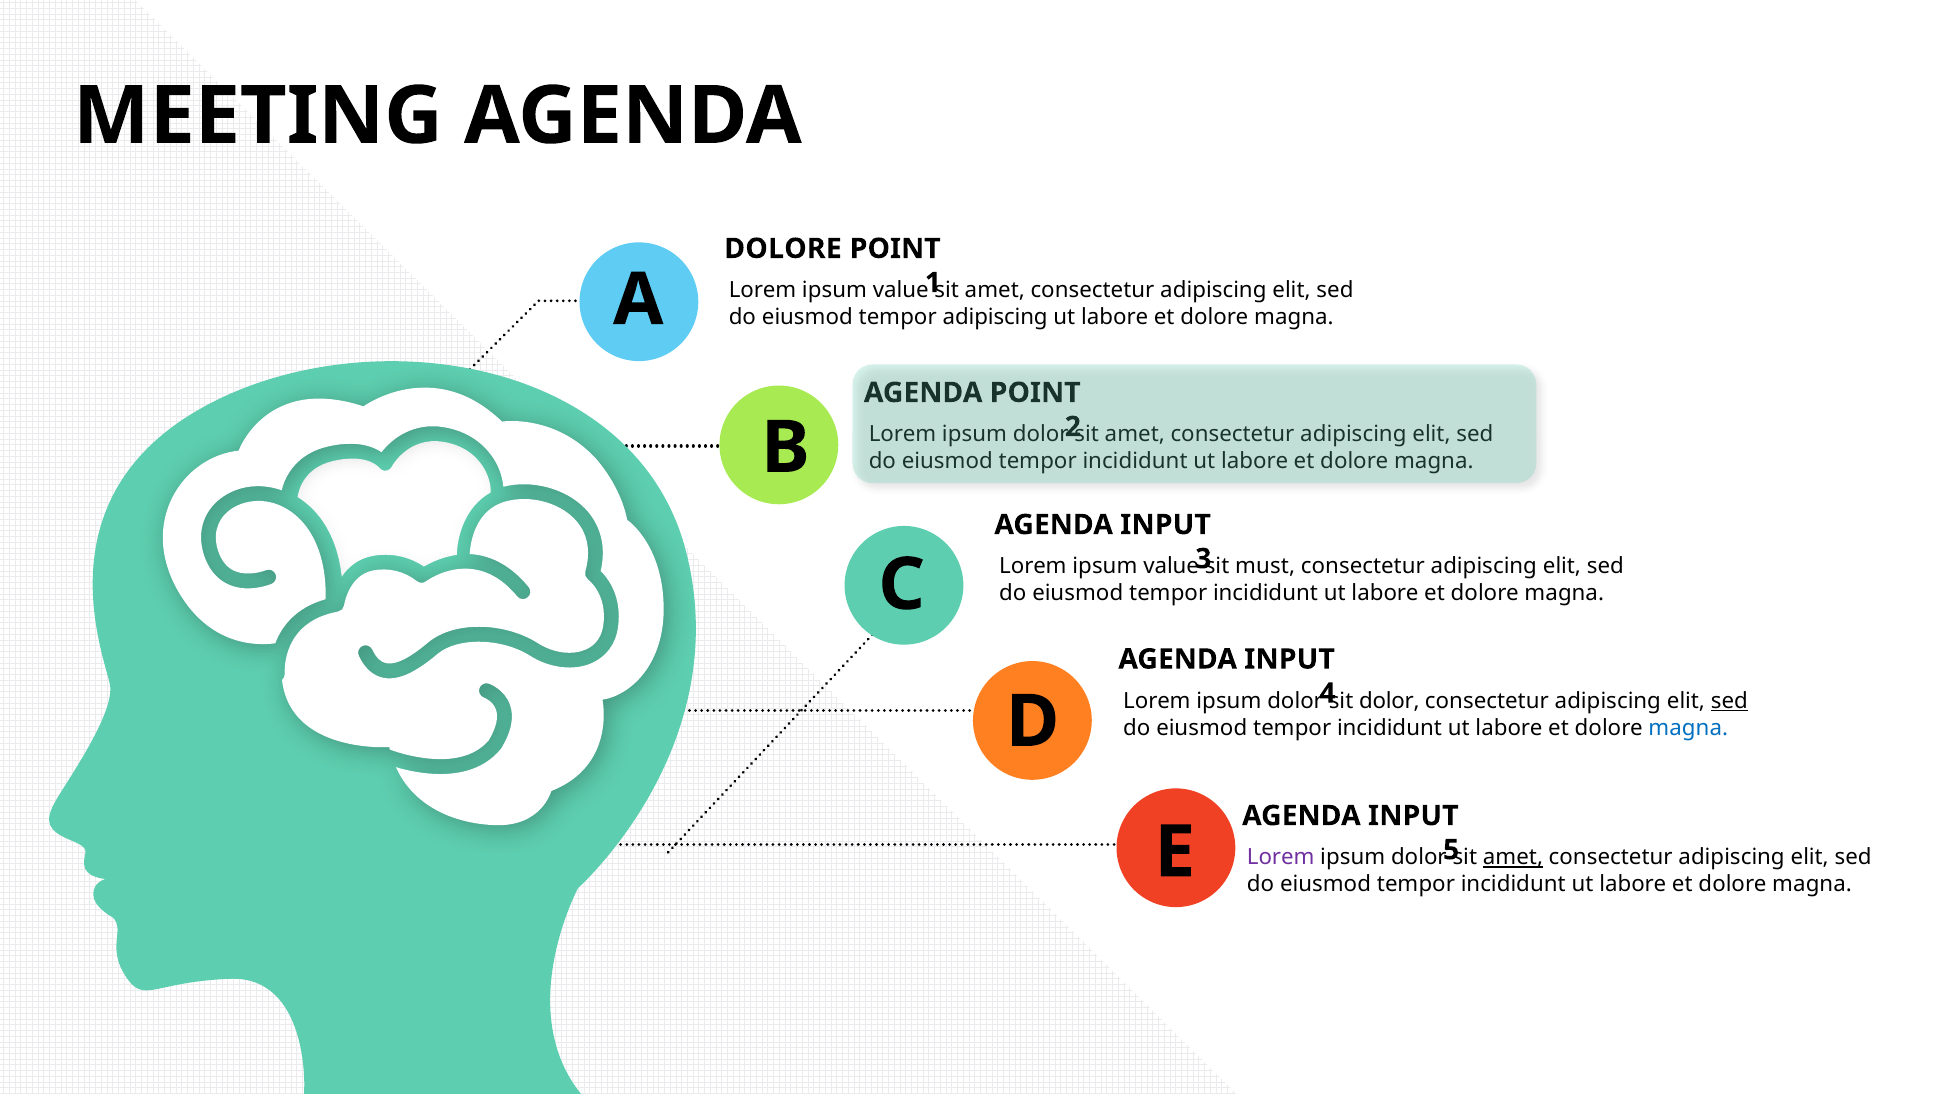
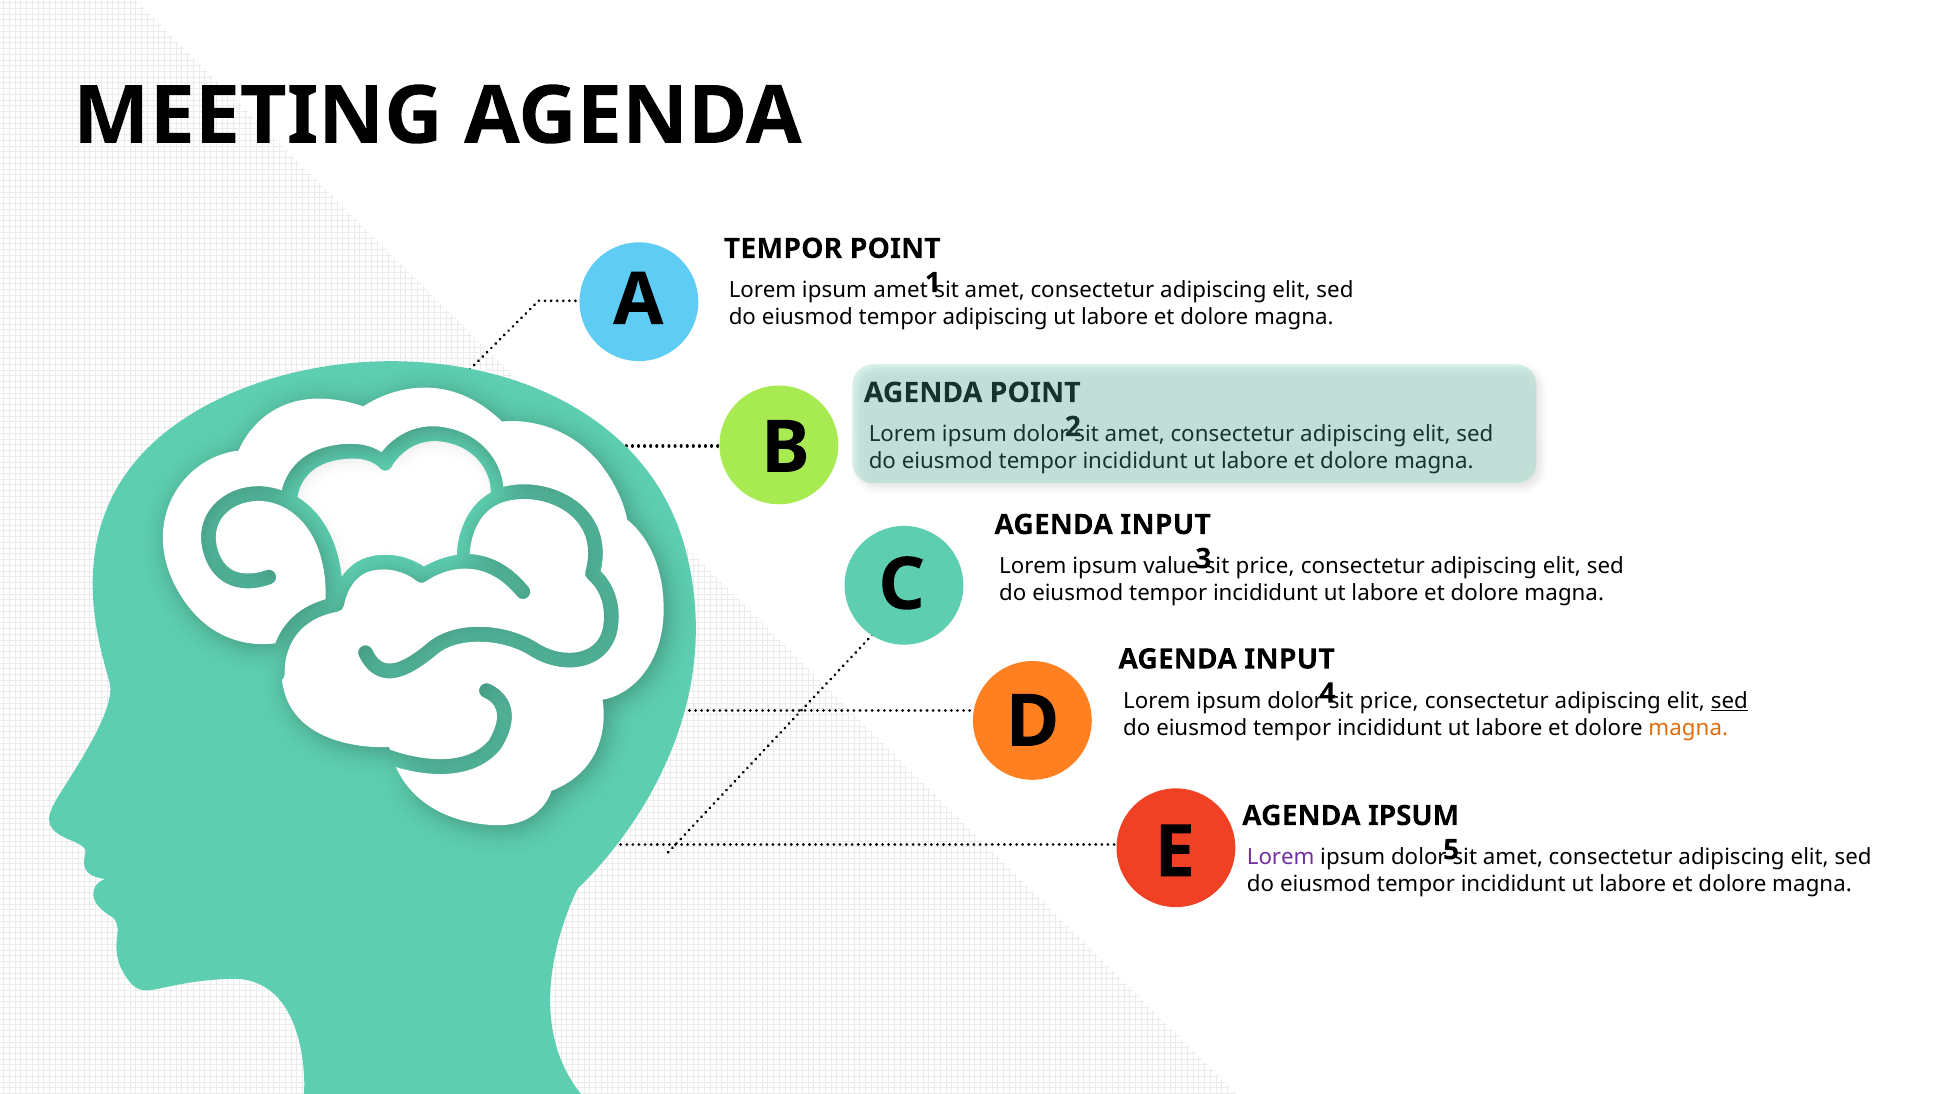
DOLORE at (783, 249): DOLORE -> TEMPOR
value at (901, 291): value -> amet
must at (1265, 567): must -> price
dolor sit dolor: dolor -> price
magna at (1688, 728) colour: blue -> orange
INPUT at (1413, 816): INPUT -> IPSUM
amet at (1513, 858) underline: present -> none
